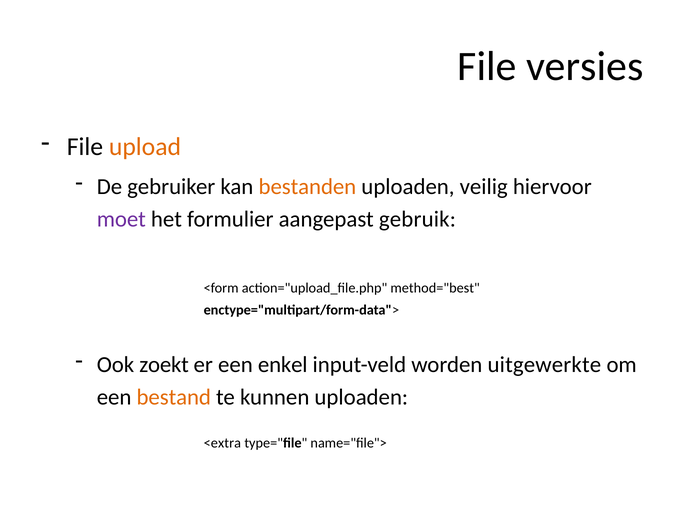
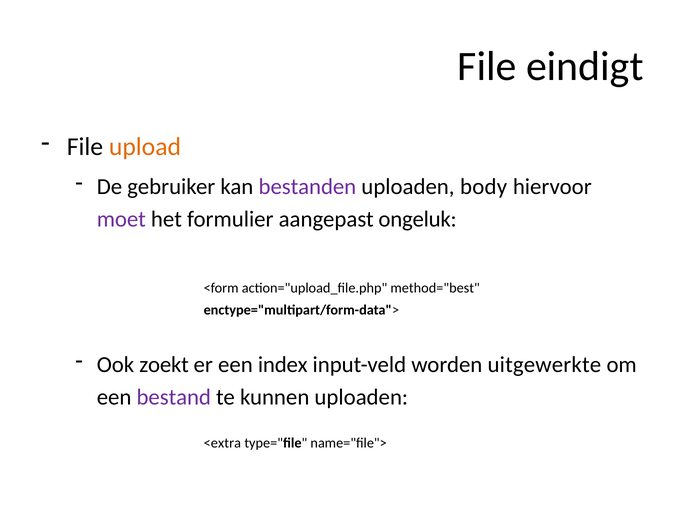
versies: versies -> eindigt
bestanden colour: orange -> purple
veilig: veilig -> body
gebruik: gebruik -> ongeluk
enkel: enkel -> index
bestand colour: orange -> purple
